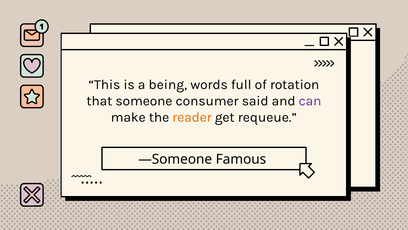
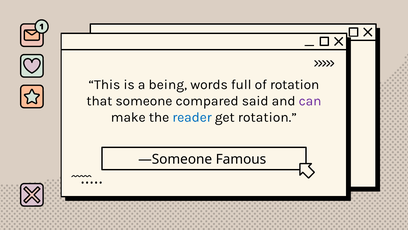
consumer: consumer -> compared
reader colour: orange -> blue
get requeue: requeue -> rotation
